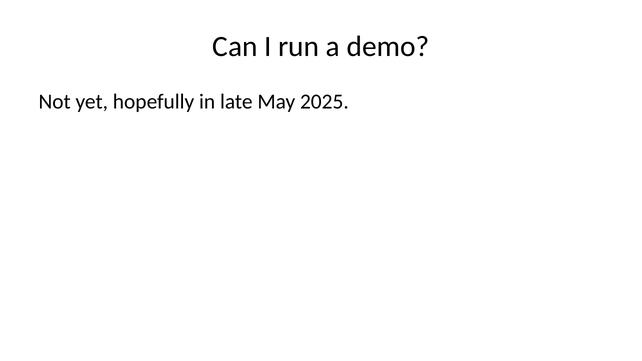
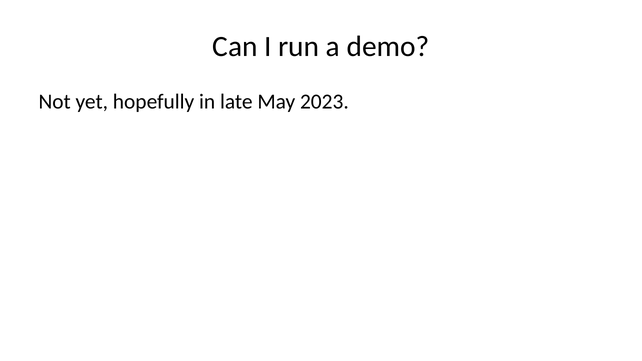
2025: 2025 -> 2023
